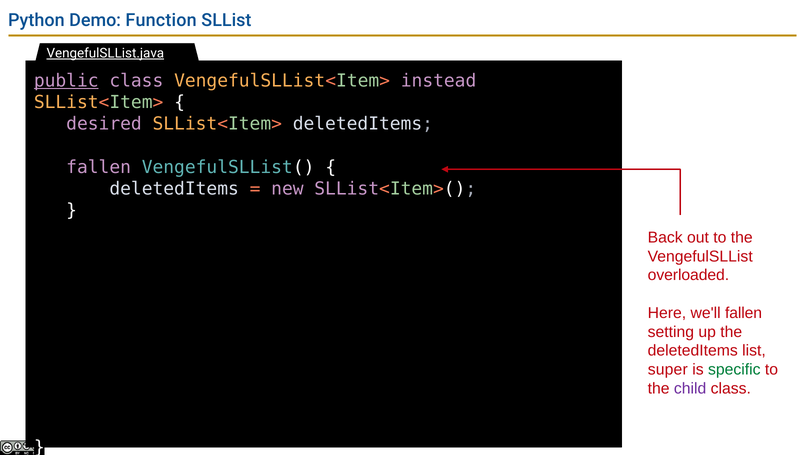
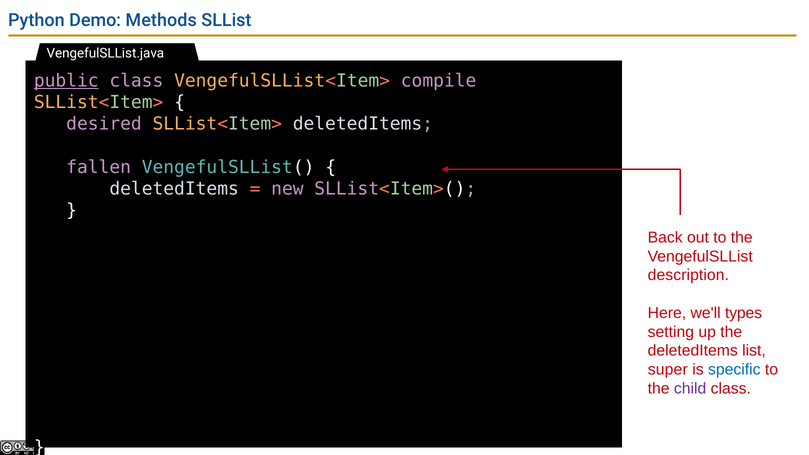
Function: Function -> Methods
VengefulSLList.java underline: present -> none
instead: instead -> compile
overloaded: overloaded -> description
we'll fallen: fallen -> types
specific colour: green -> blue
